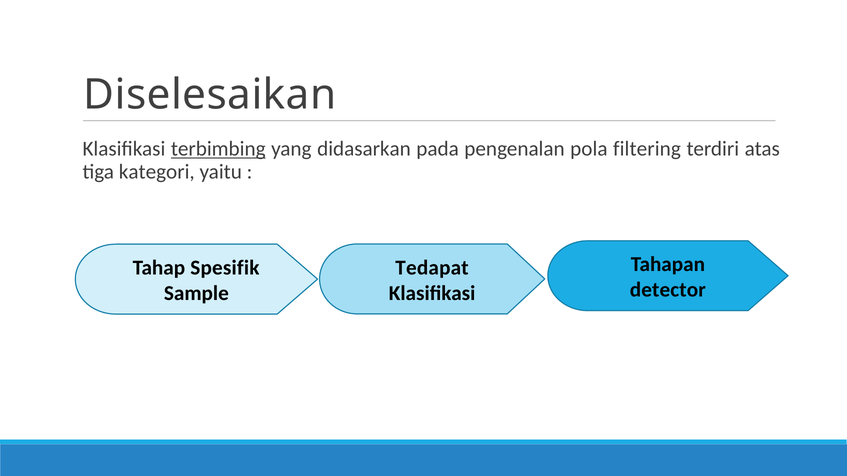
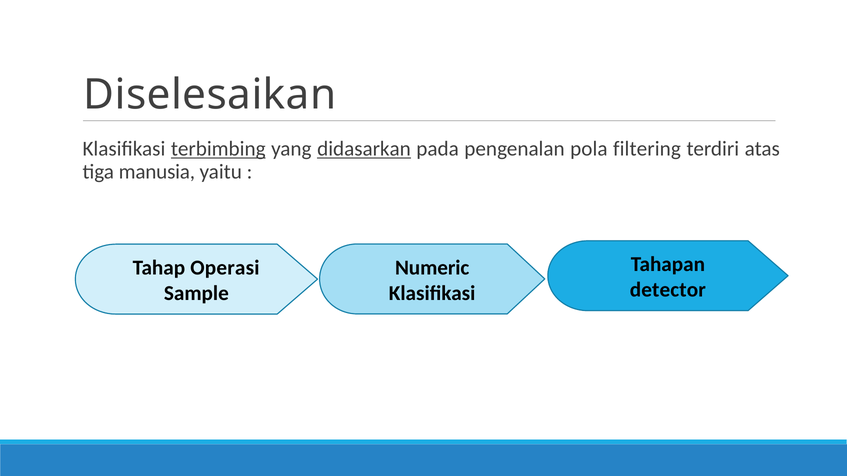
didasarkan underline: none -> present
kategori: kategori -> manusia
Tedapat: Tedapat -> Numeric
Spesifik: Spesifik -> Operasi
